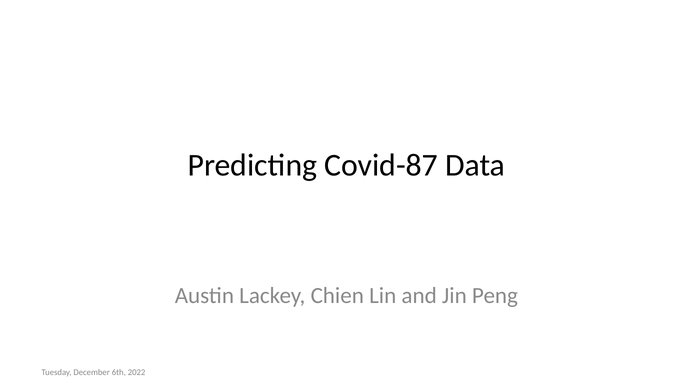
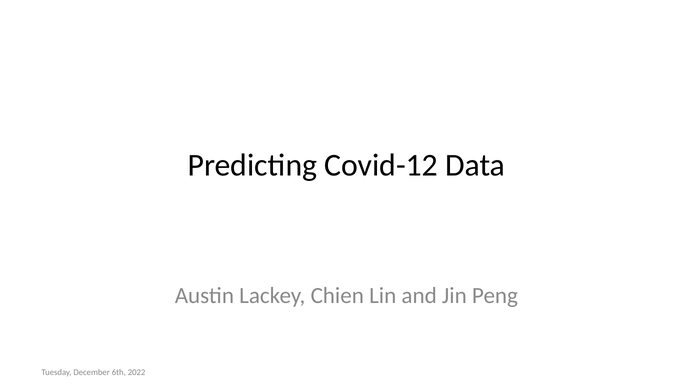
Covid-87: Covid-87 -> Covid-12
